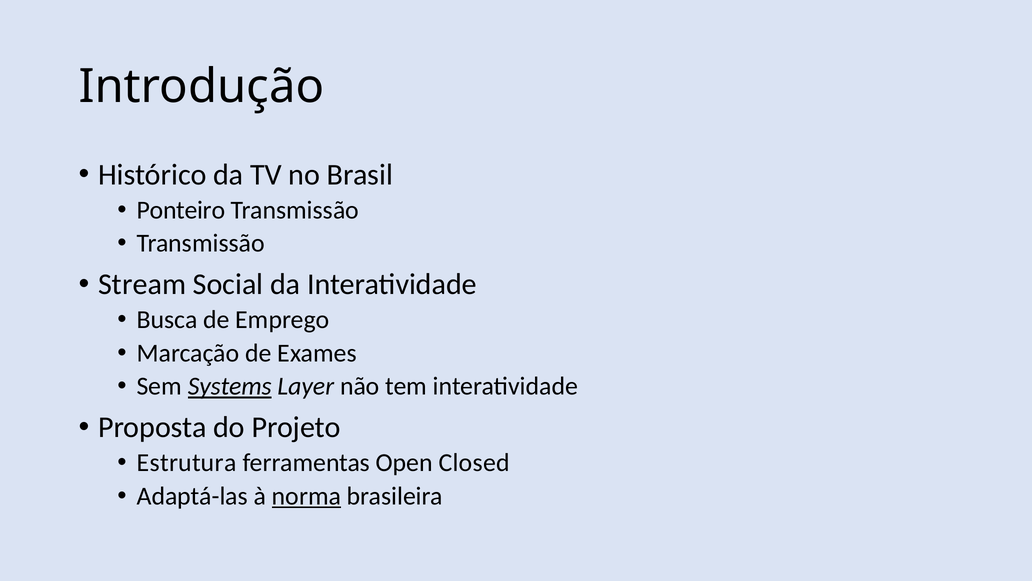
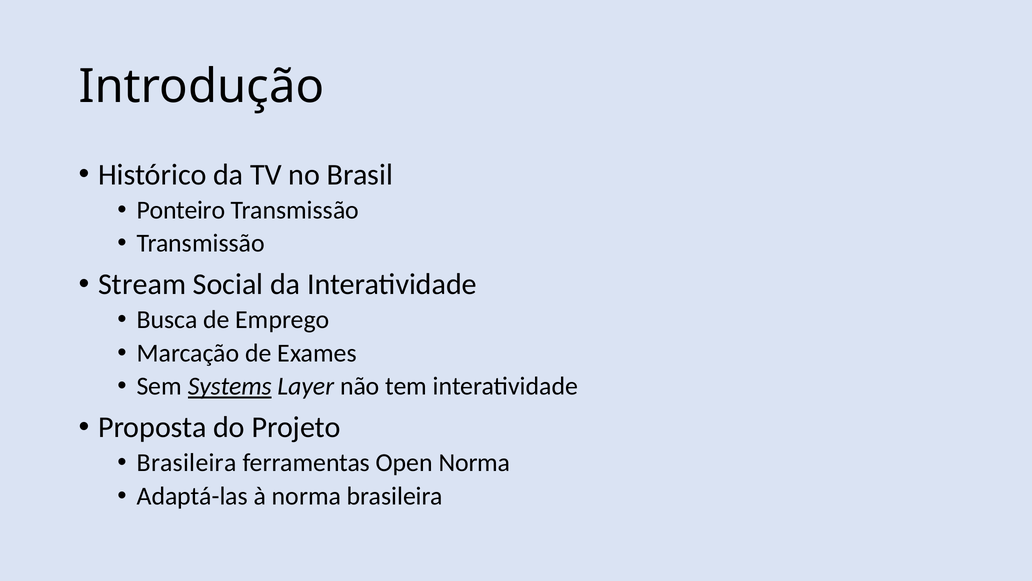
Estrutura at (187, 462): Estrutura -> Brasileira
Open Closed: Closed -> Norma
norma at (306, 496) underline: present -> none
